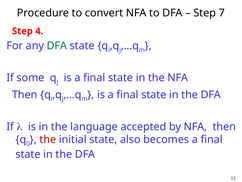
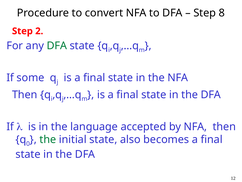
7: 7 -> 8
4: 4 -> 2
the at (48, 139) colour: red -> green
